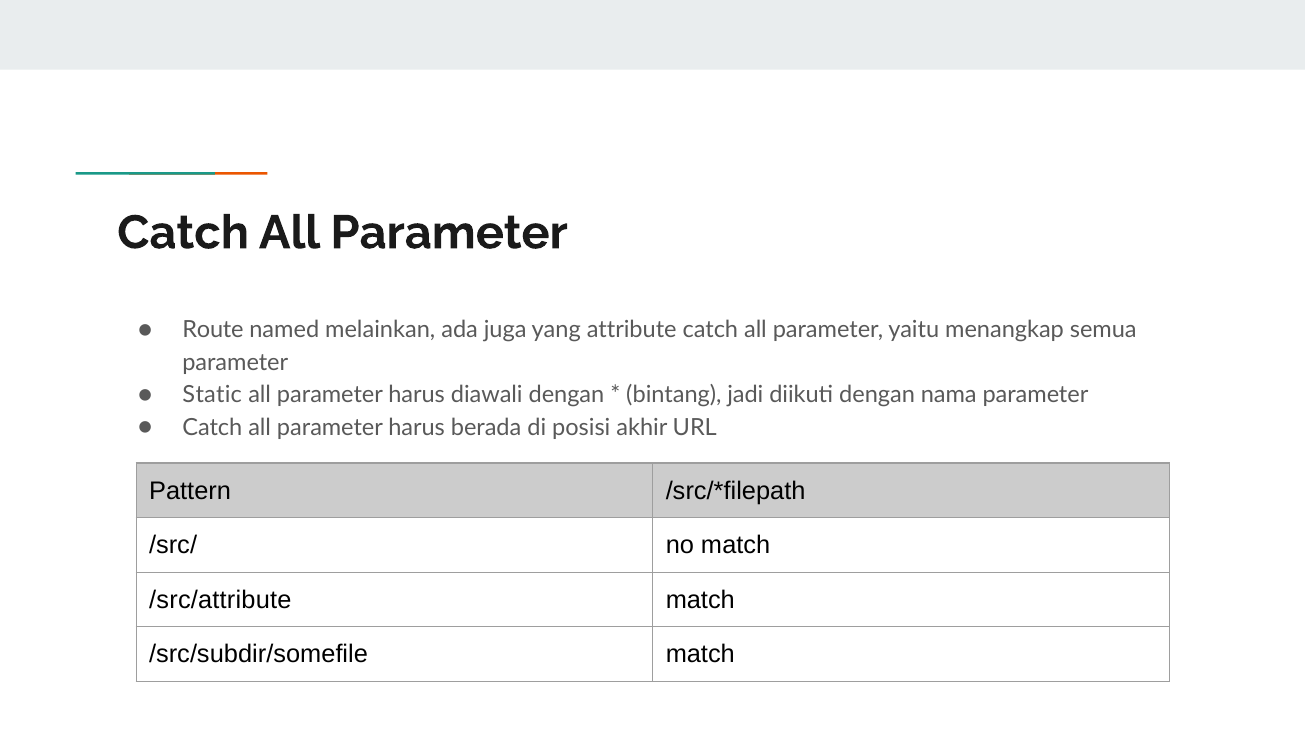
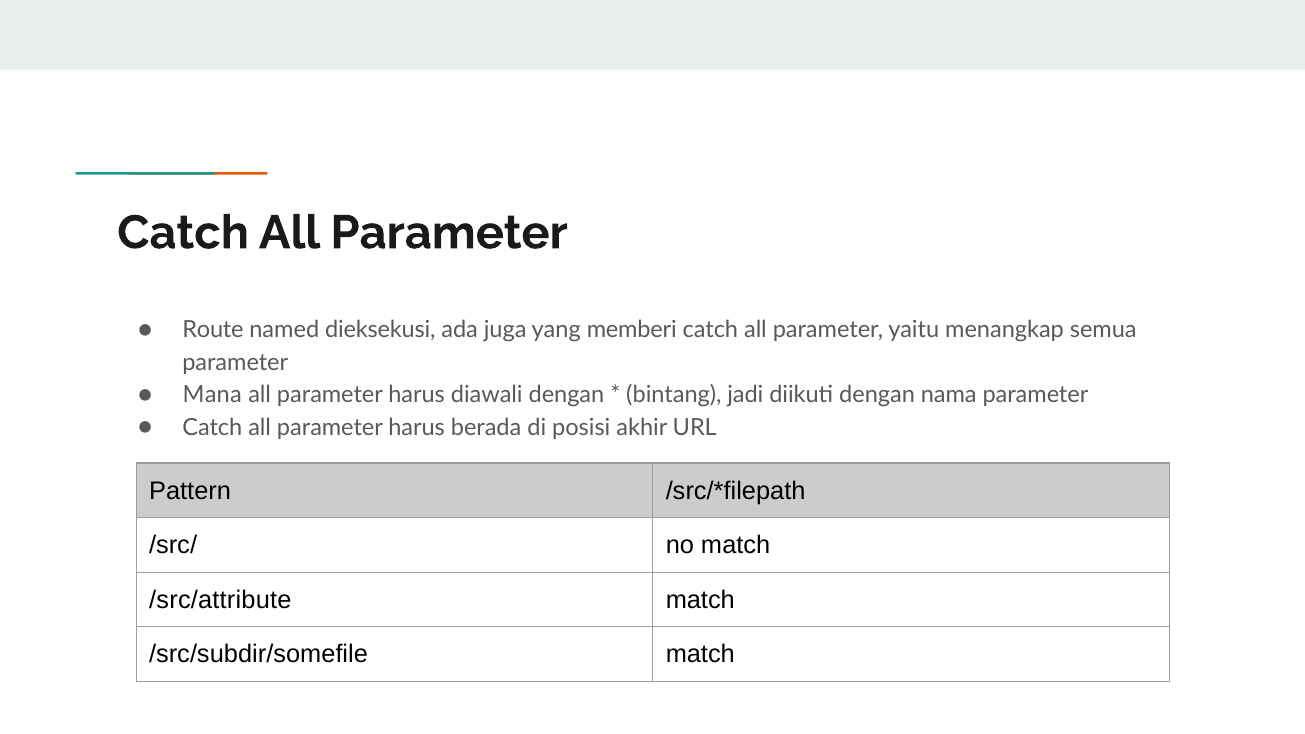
melainkan: melainkan -> dieksekusi
attribute: attribute -> memberi
Static: Static -> Mana
